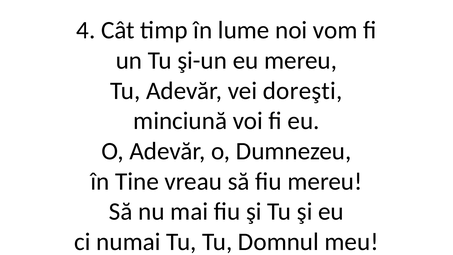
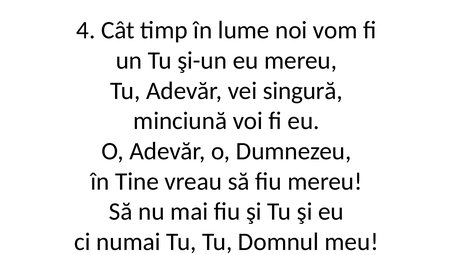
doreşti: doreşti -> singură
